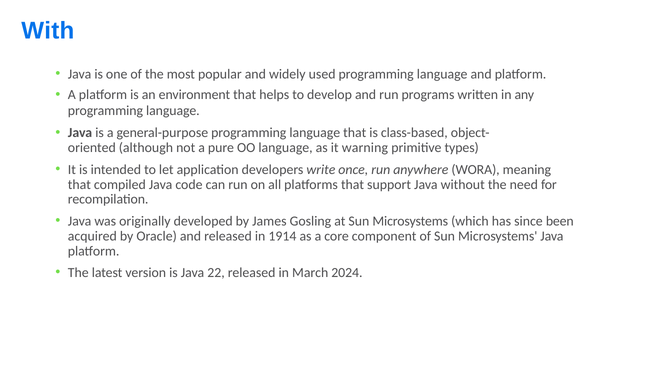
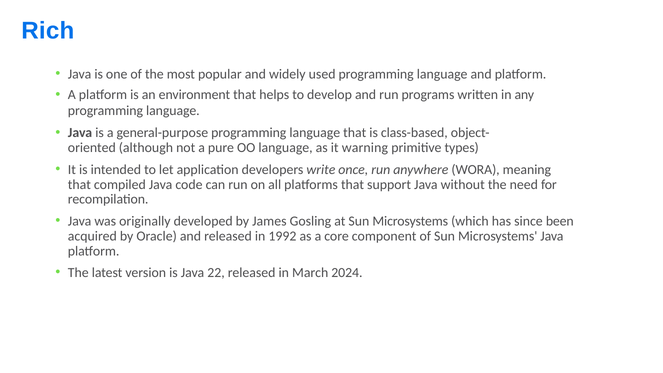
With: With -> Rich
1914: 1914 -> 1992
